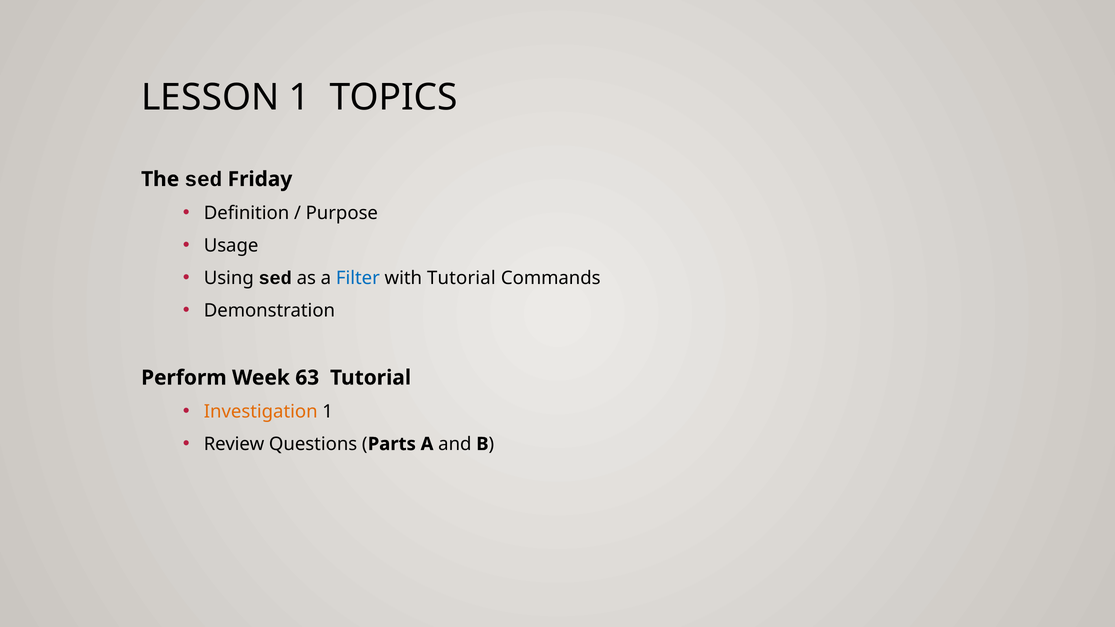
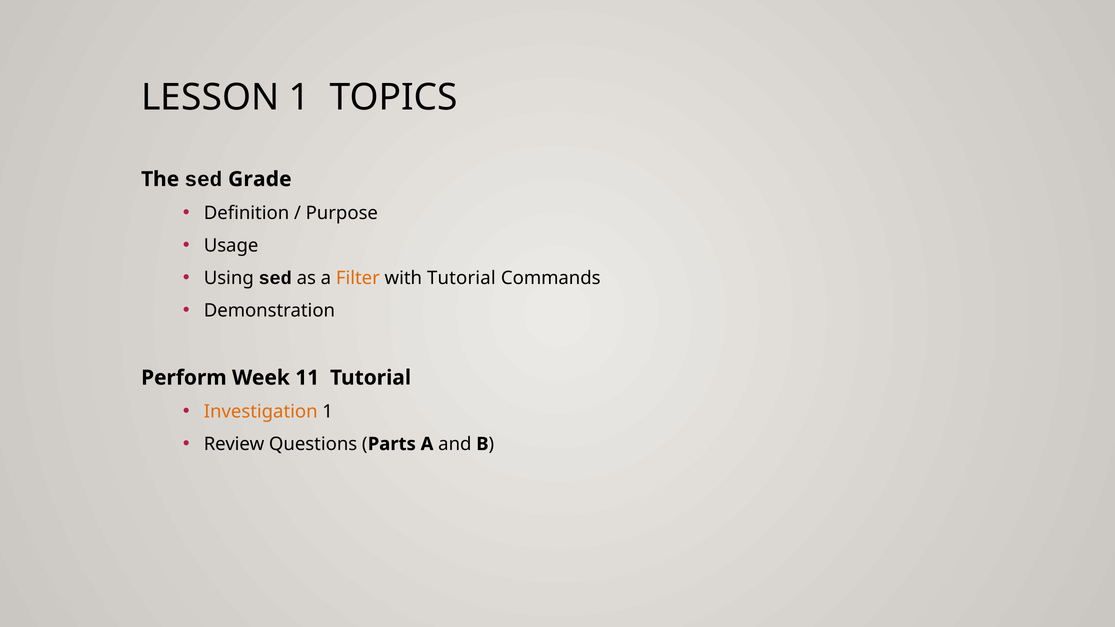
Friday: Friday -> Grade
Filter colour: blue -> orange
63: 63 -> 11
